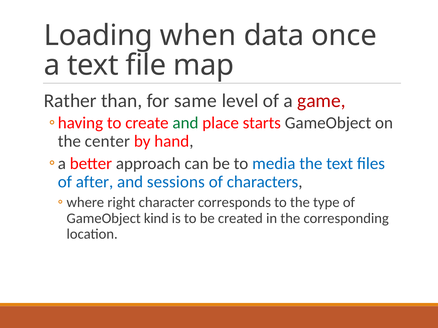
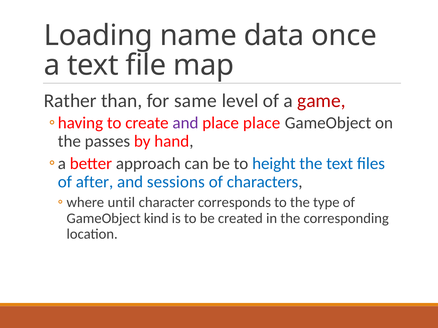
when: when -> name
and at (185, 123) colour: green -> purple
place starts: starts -> place
center: center -> passes
media: media -> height
right: right -> until
